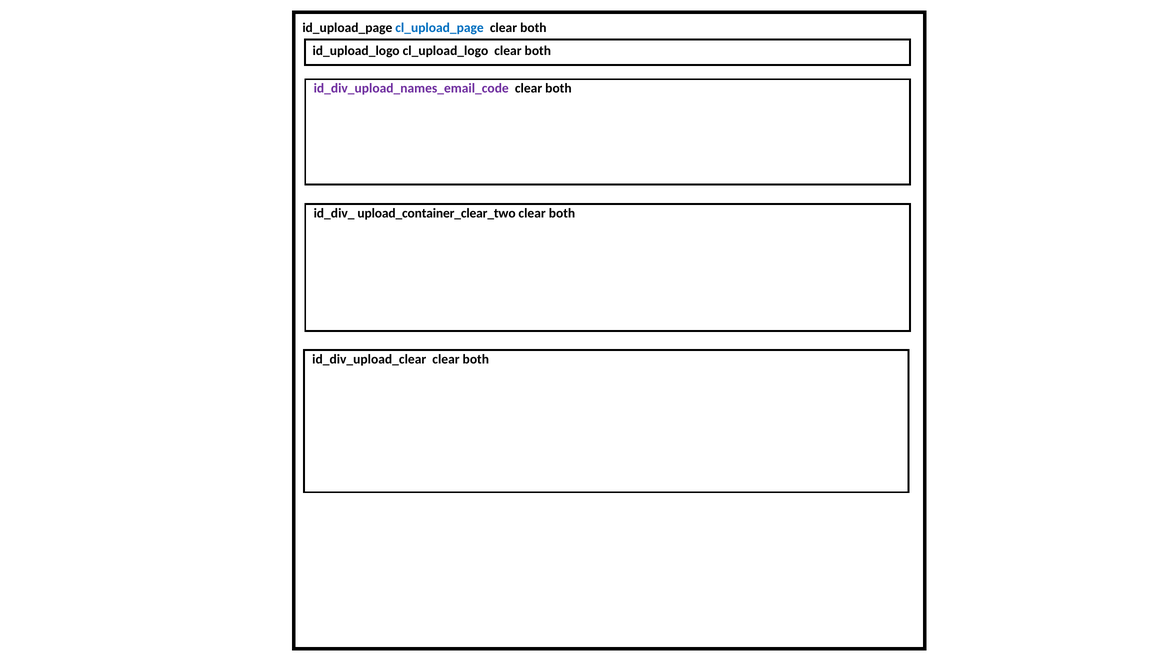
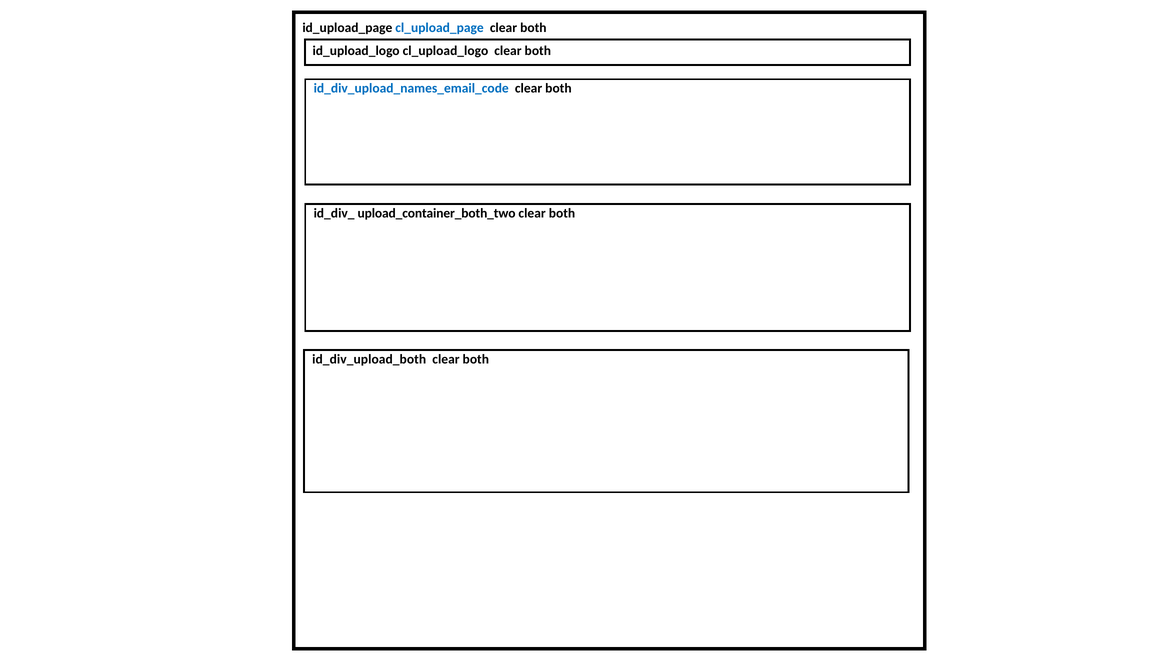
id_div_upload_names_email_code colour: purple -> blue
upload_container_clear_two: upload_container_clear_two -> upload_container_both_two
id_div_upload_clear: id_div_upload_clear -> id_div_upload_both
